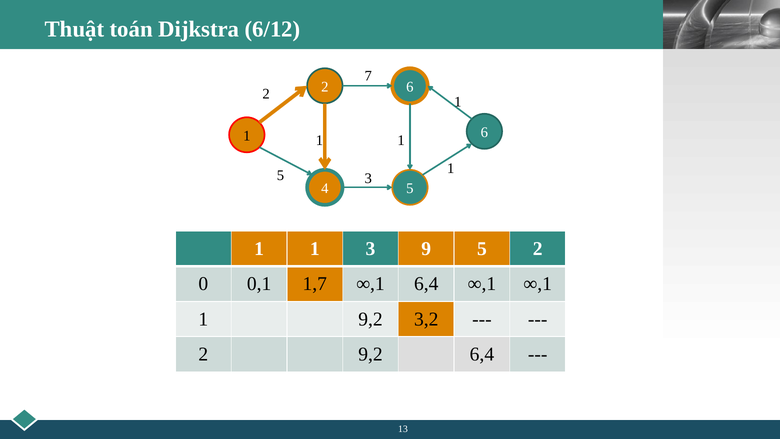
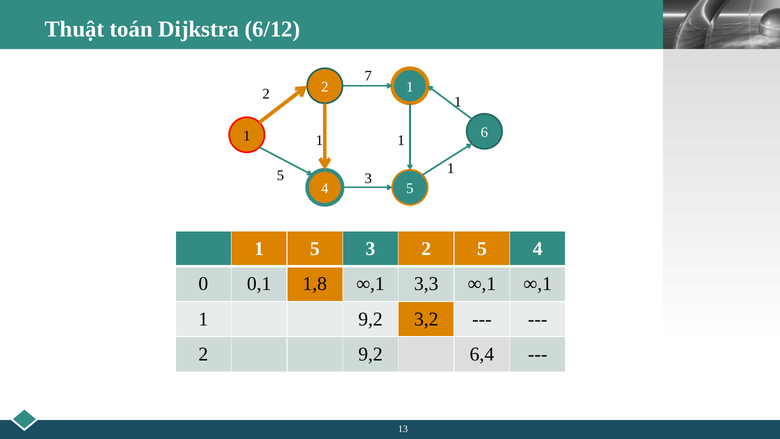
6 at (410, 87): 6 -> 1
1 at (315, 249): 1 -> 5
3 9: 9 -> 2
2 at (538, 249): 2 -> 4
1,7: 1,7 -> 1,8
∞,1 6,4: 6,4 -> 3,3
